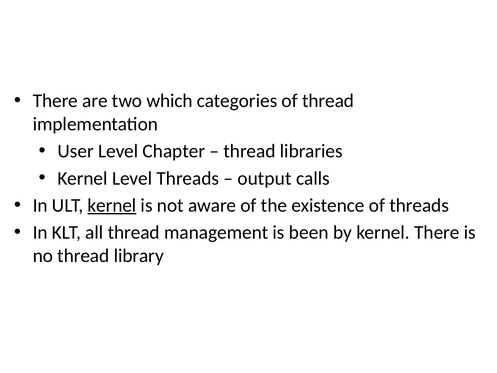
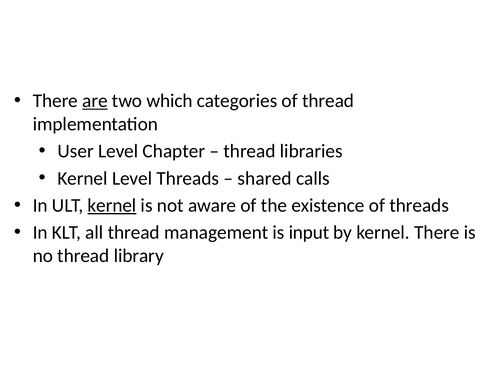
are underline: none -> present
output: output -> shared
been: been -> input
